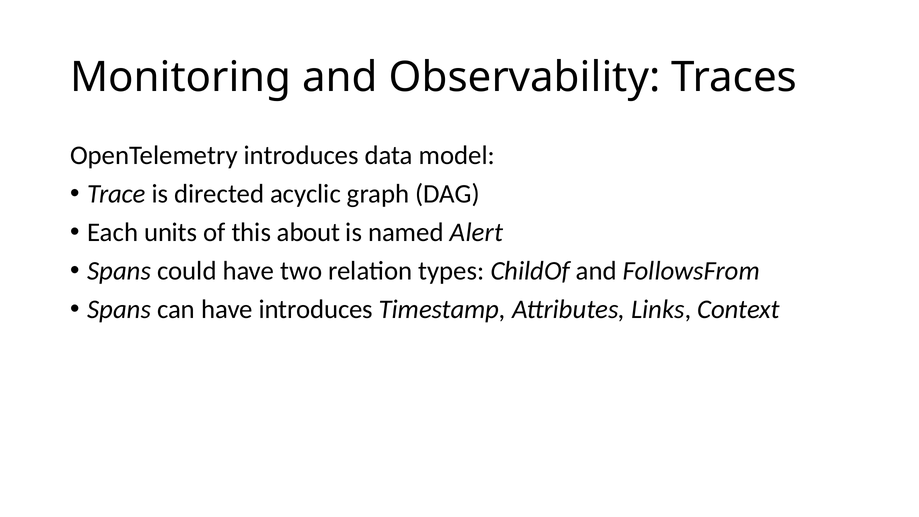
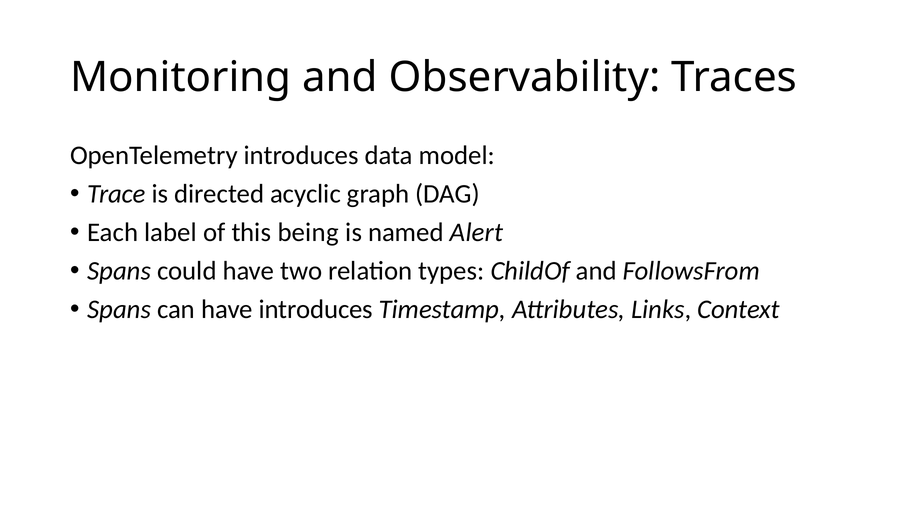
units: units -> label
about: about -> being
